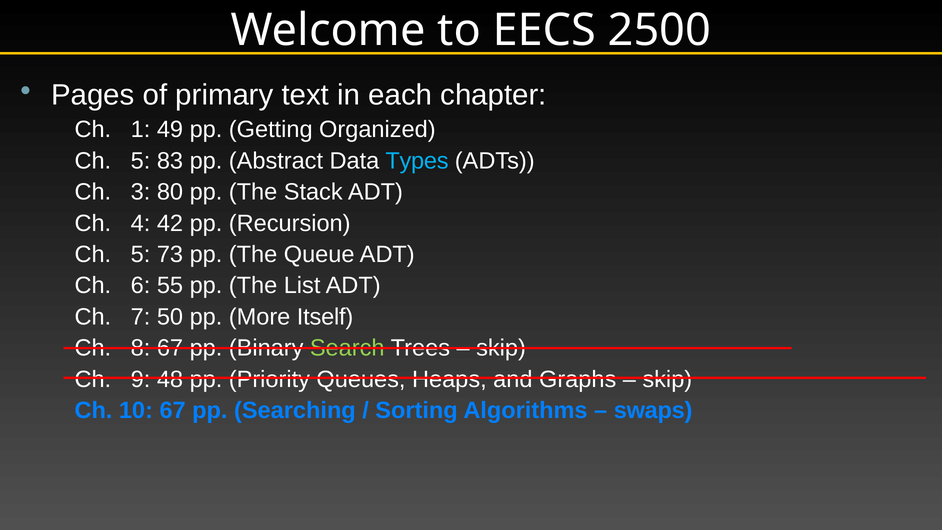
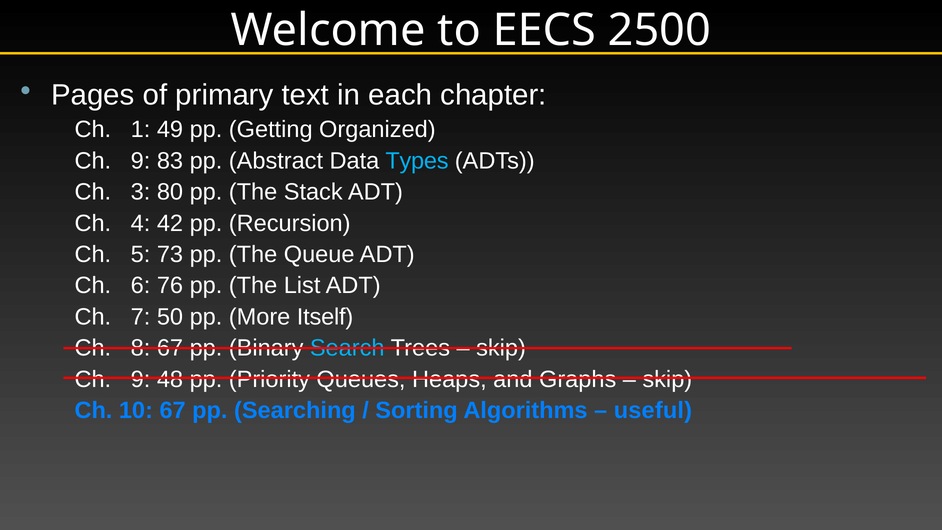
5 at (140, 161): 5 -> 9
55: 55 -> 76
Search colour: light green -> light blue
swaps: swaps -> useful
